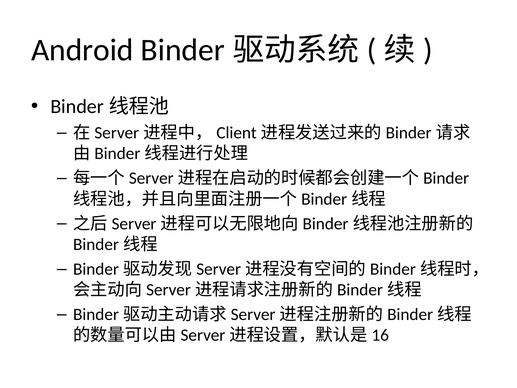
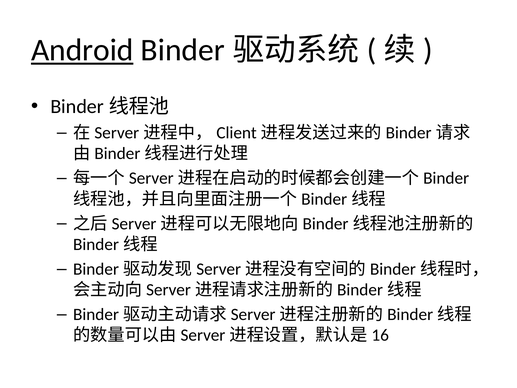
Android underline: none -> present
